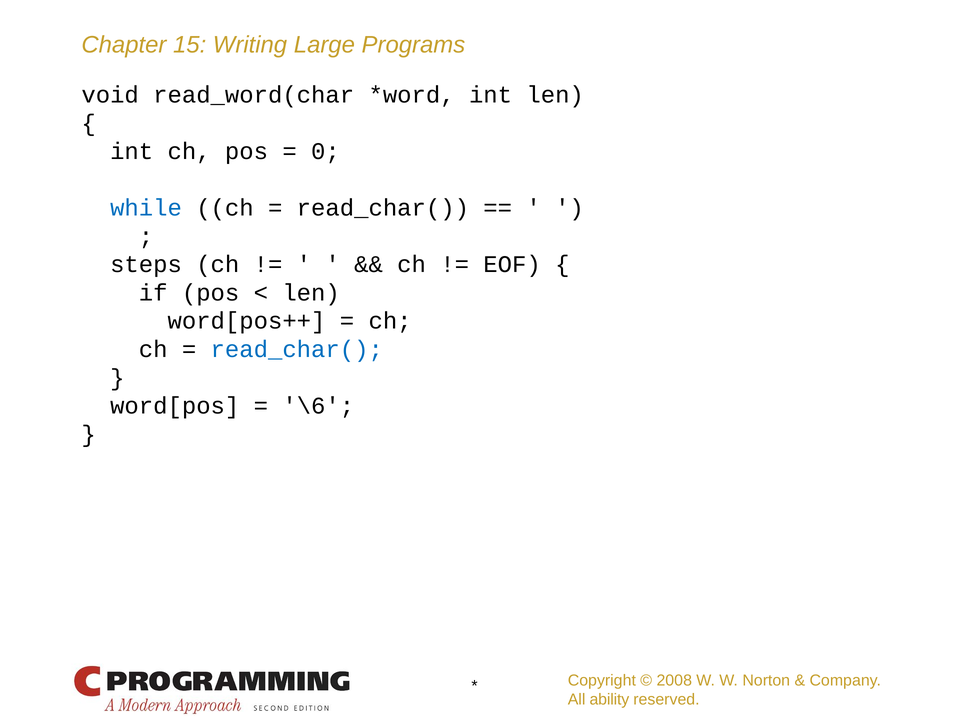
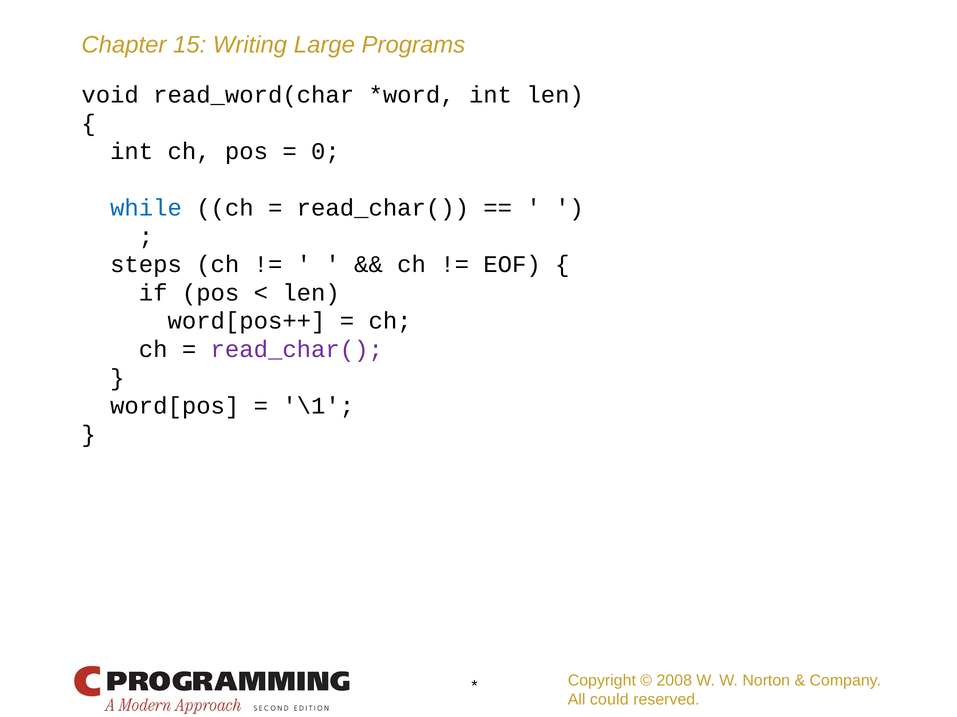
read_char( at (297, 350) colour: blue -> purple
\6: \6 -> \1
ability: ability -> could
